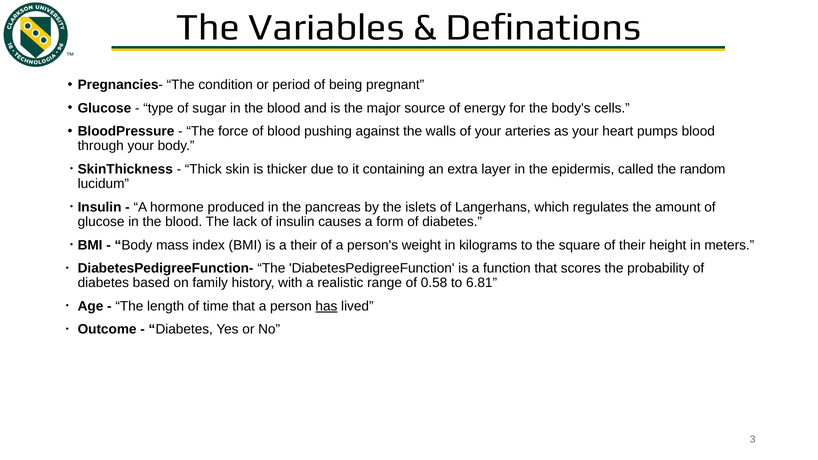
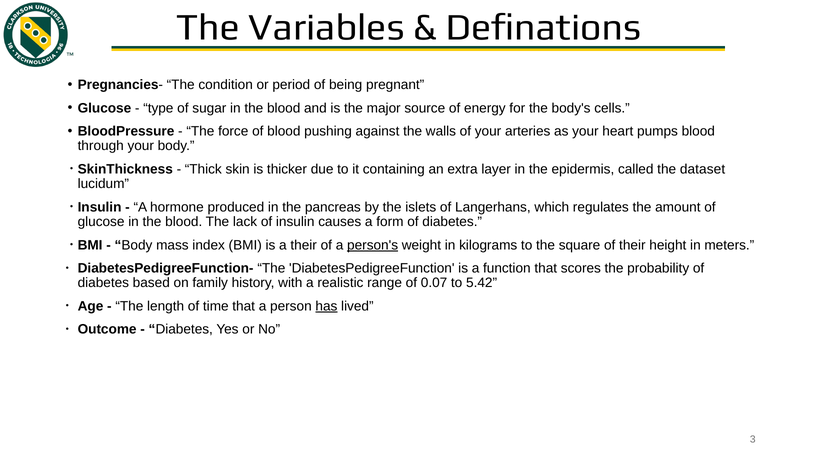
random: random -> dataset
person's underline: none -> present
0.58: 0.58 -> 0.07
6.81: 6.81 -> 5.42
